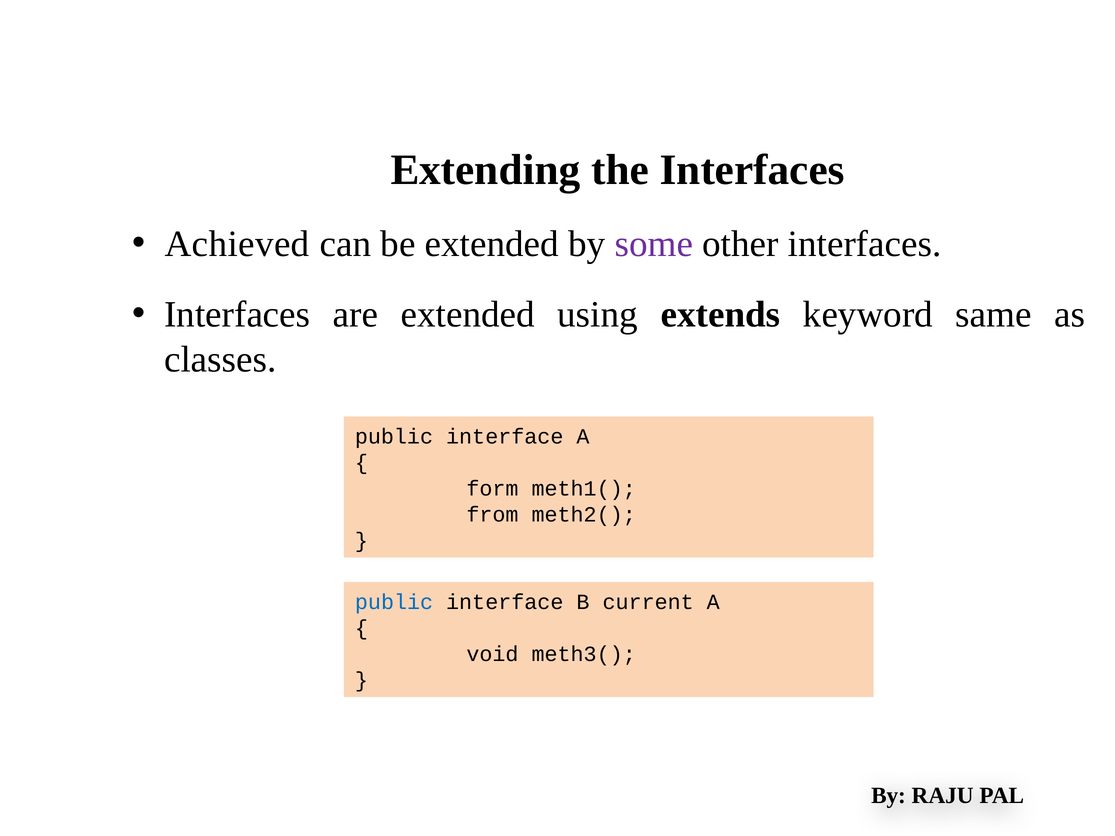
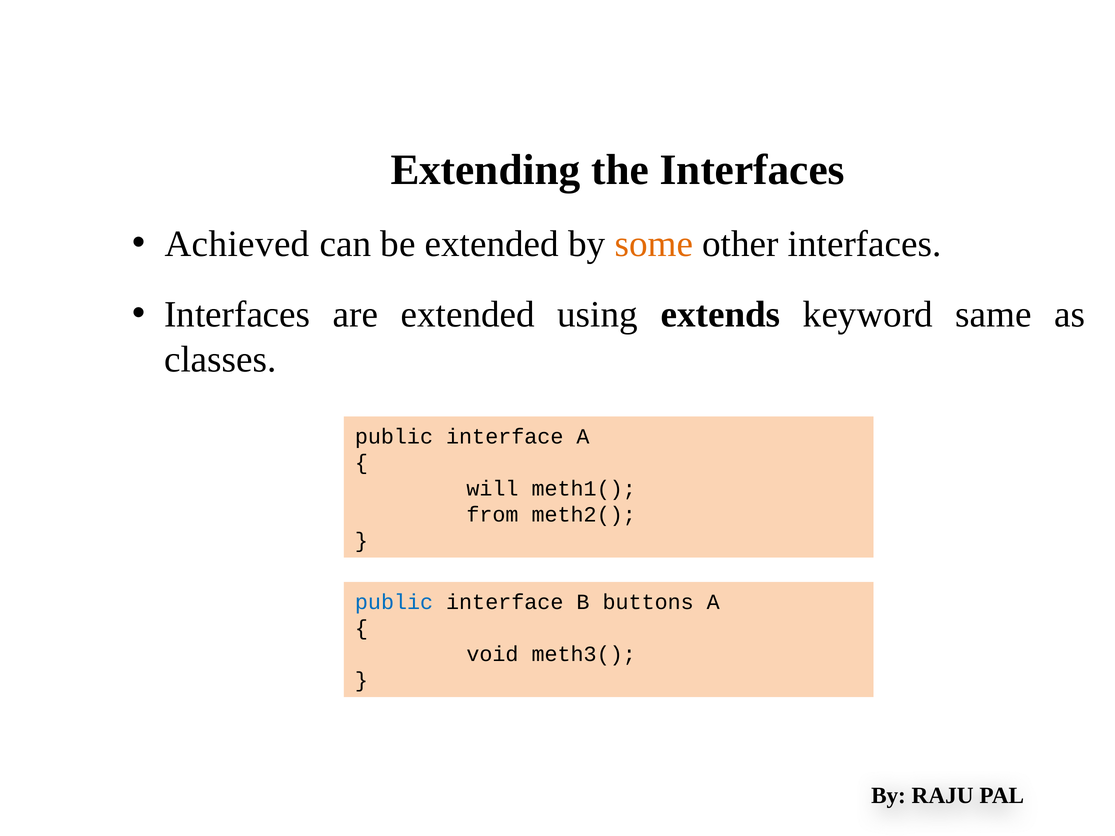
some colour: purple -> orange
form: form -> will
current: current -> buttons
